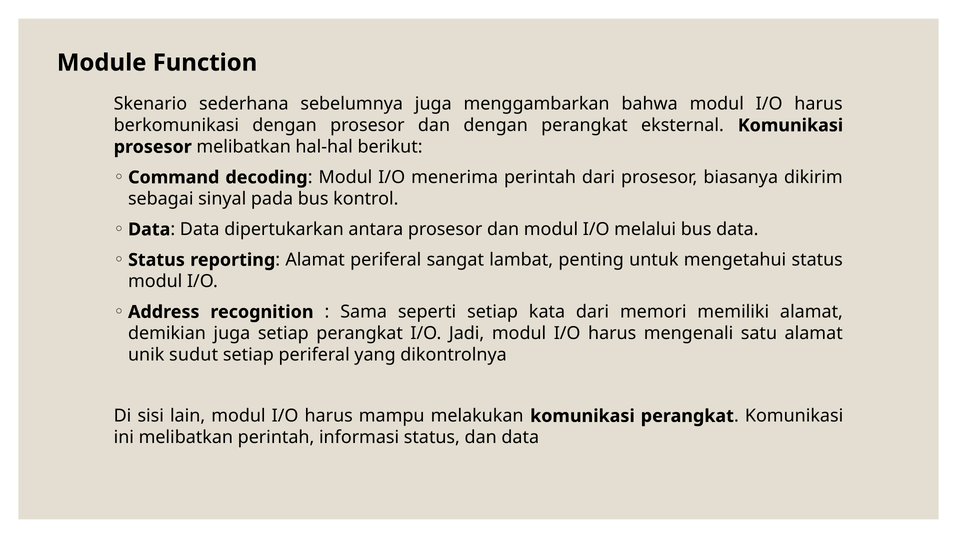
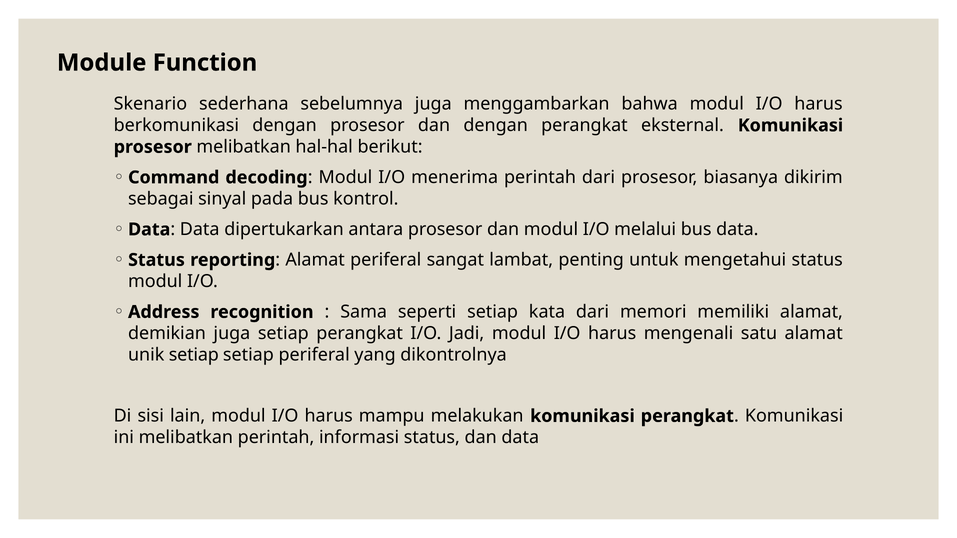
unik sudut: sudut -> setiap
